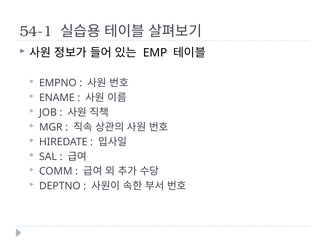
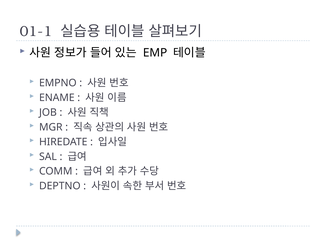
54-1: 54-1 -> 01-1
